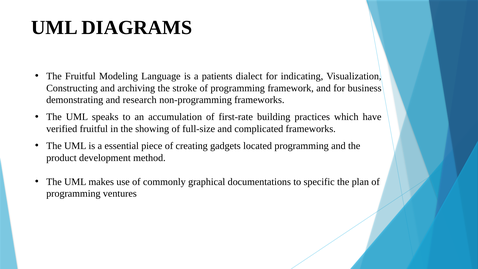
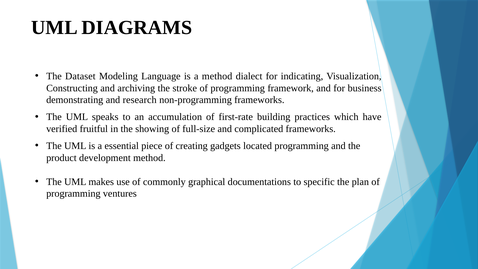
The Fruitful: Fruitful -> Dataset
a patients: patients -> method
